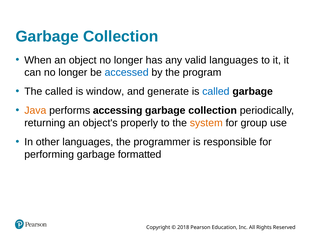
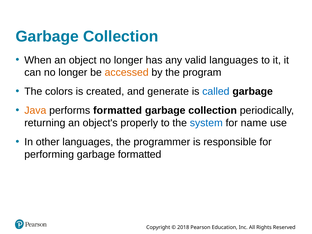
accessed colour: blue -> orange
The called: called -> colors
window: window -> created
performs accessing: accessing -> formatted
system colour: orange -> blue
group: group -> name
